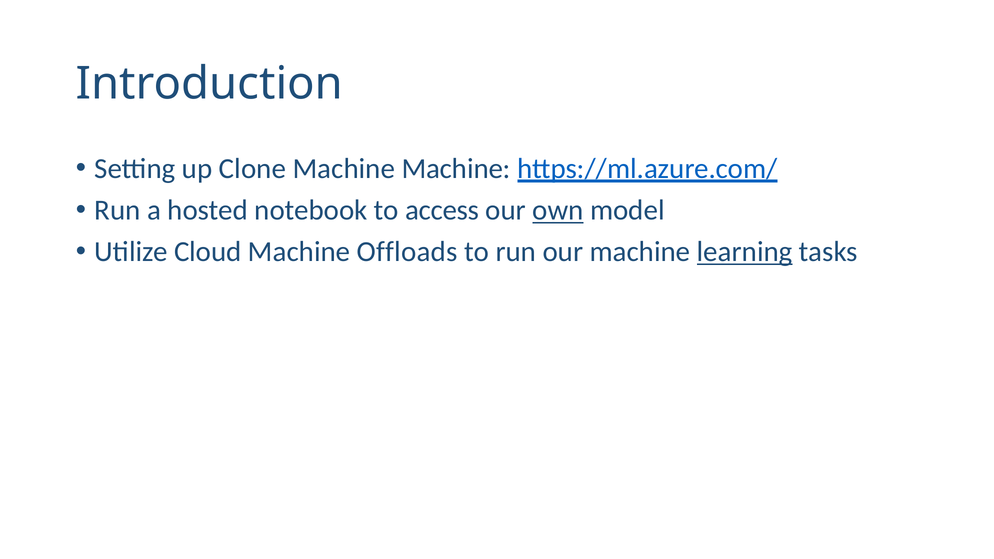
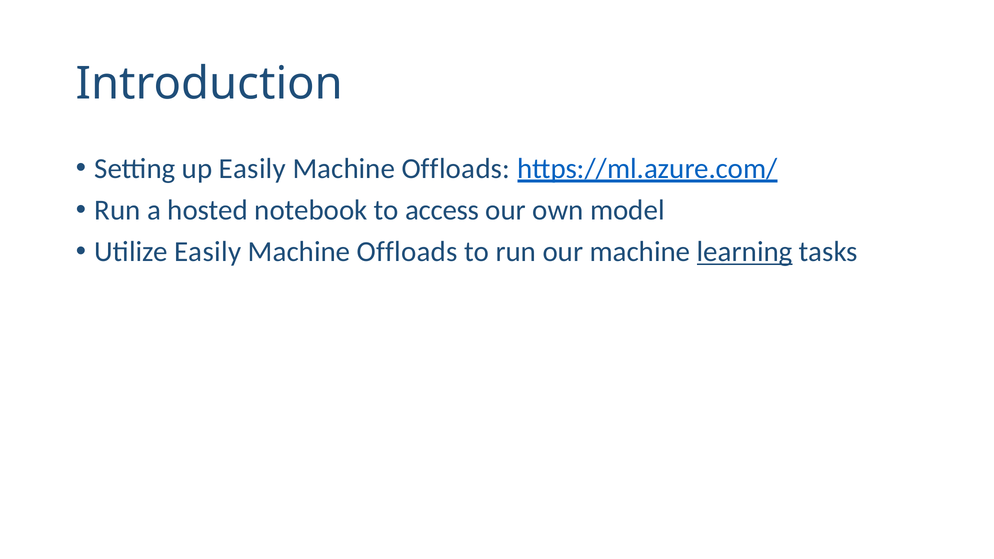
up Clone: Clone -> Easily
Machine at (456, 168): Machine -> Offloads
own underline: present -> none
Utilize Cloud: Cloud -> Easily
